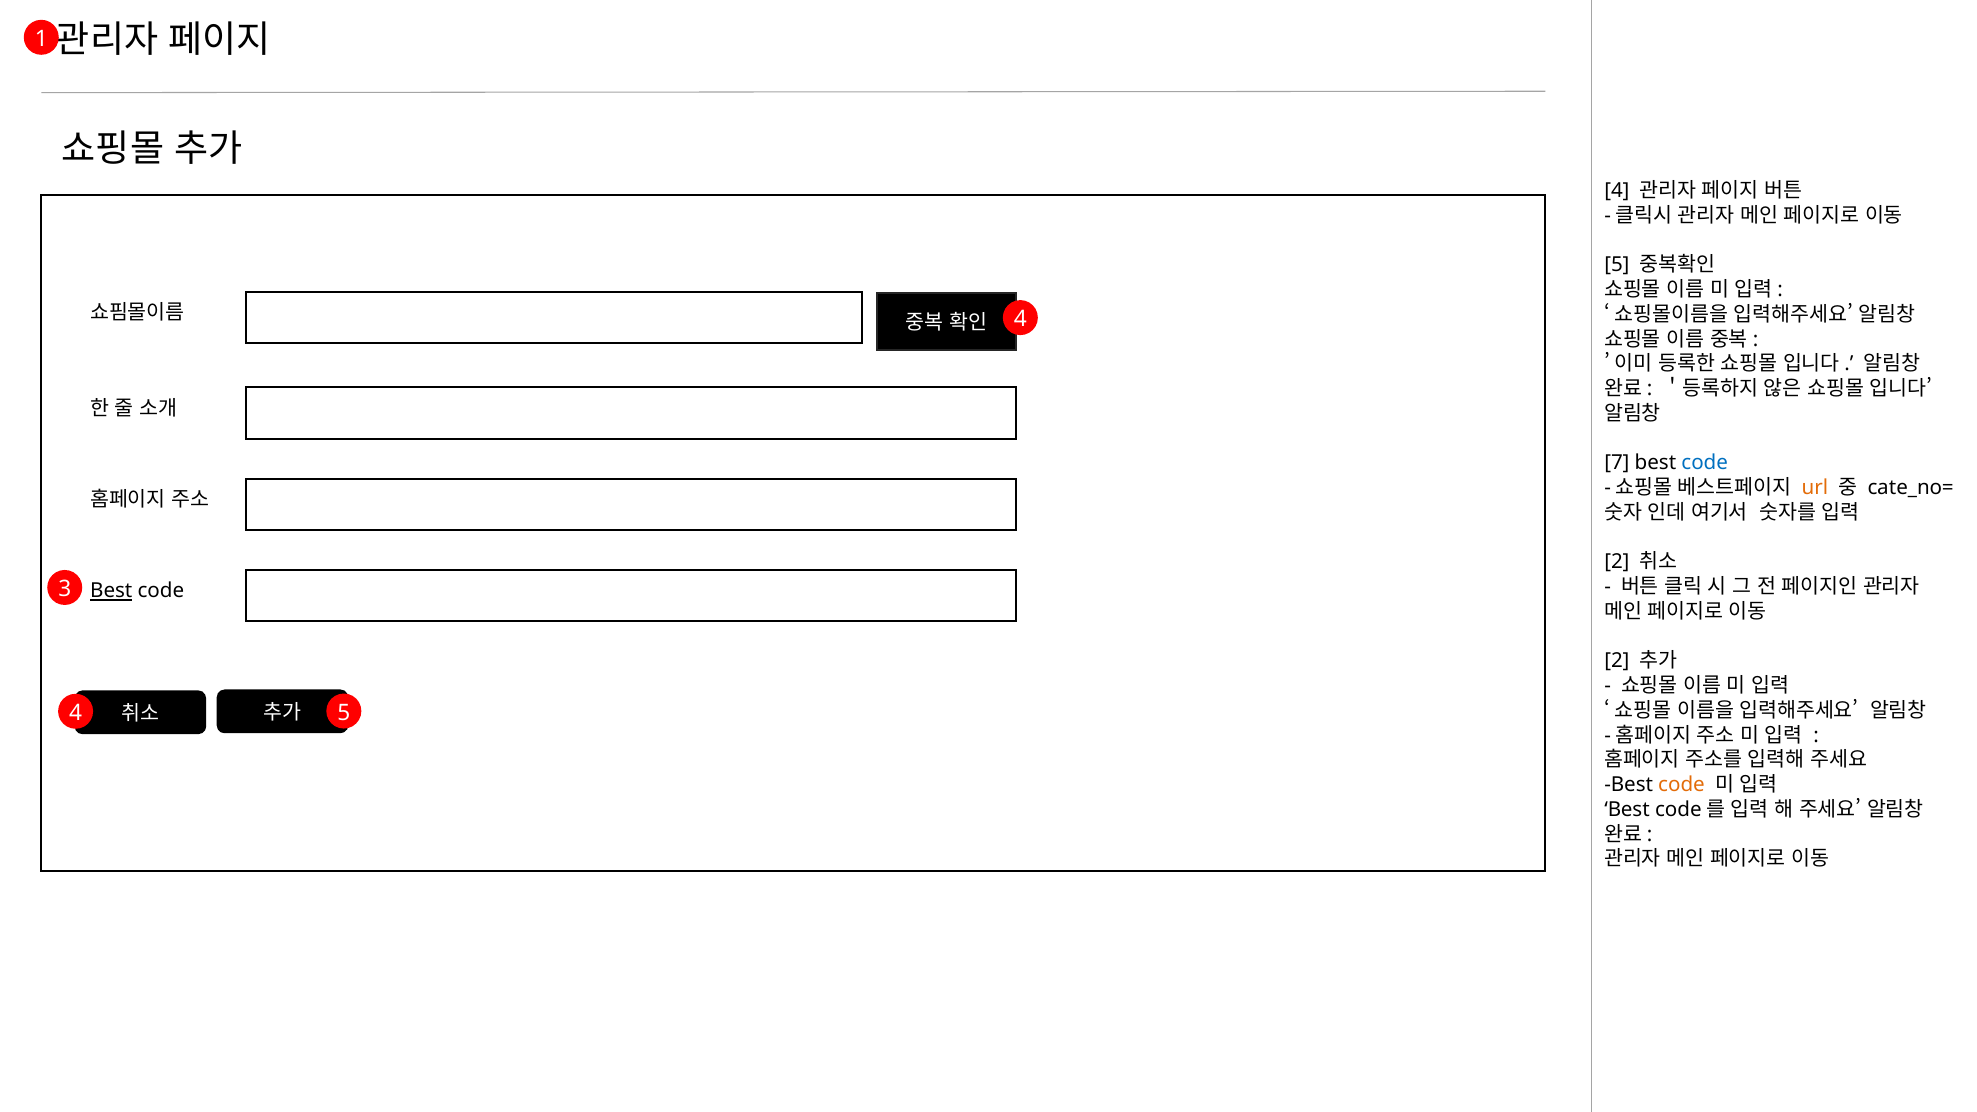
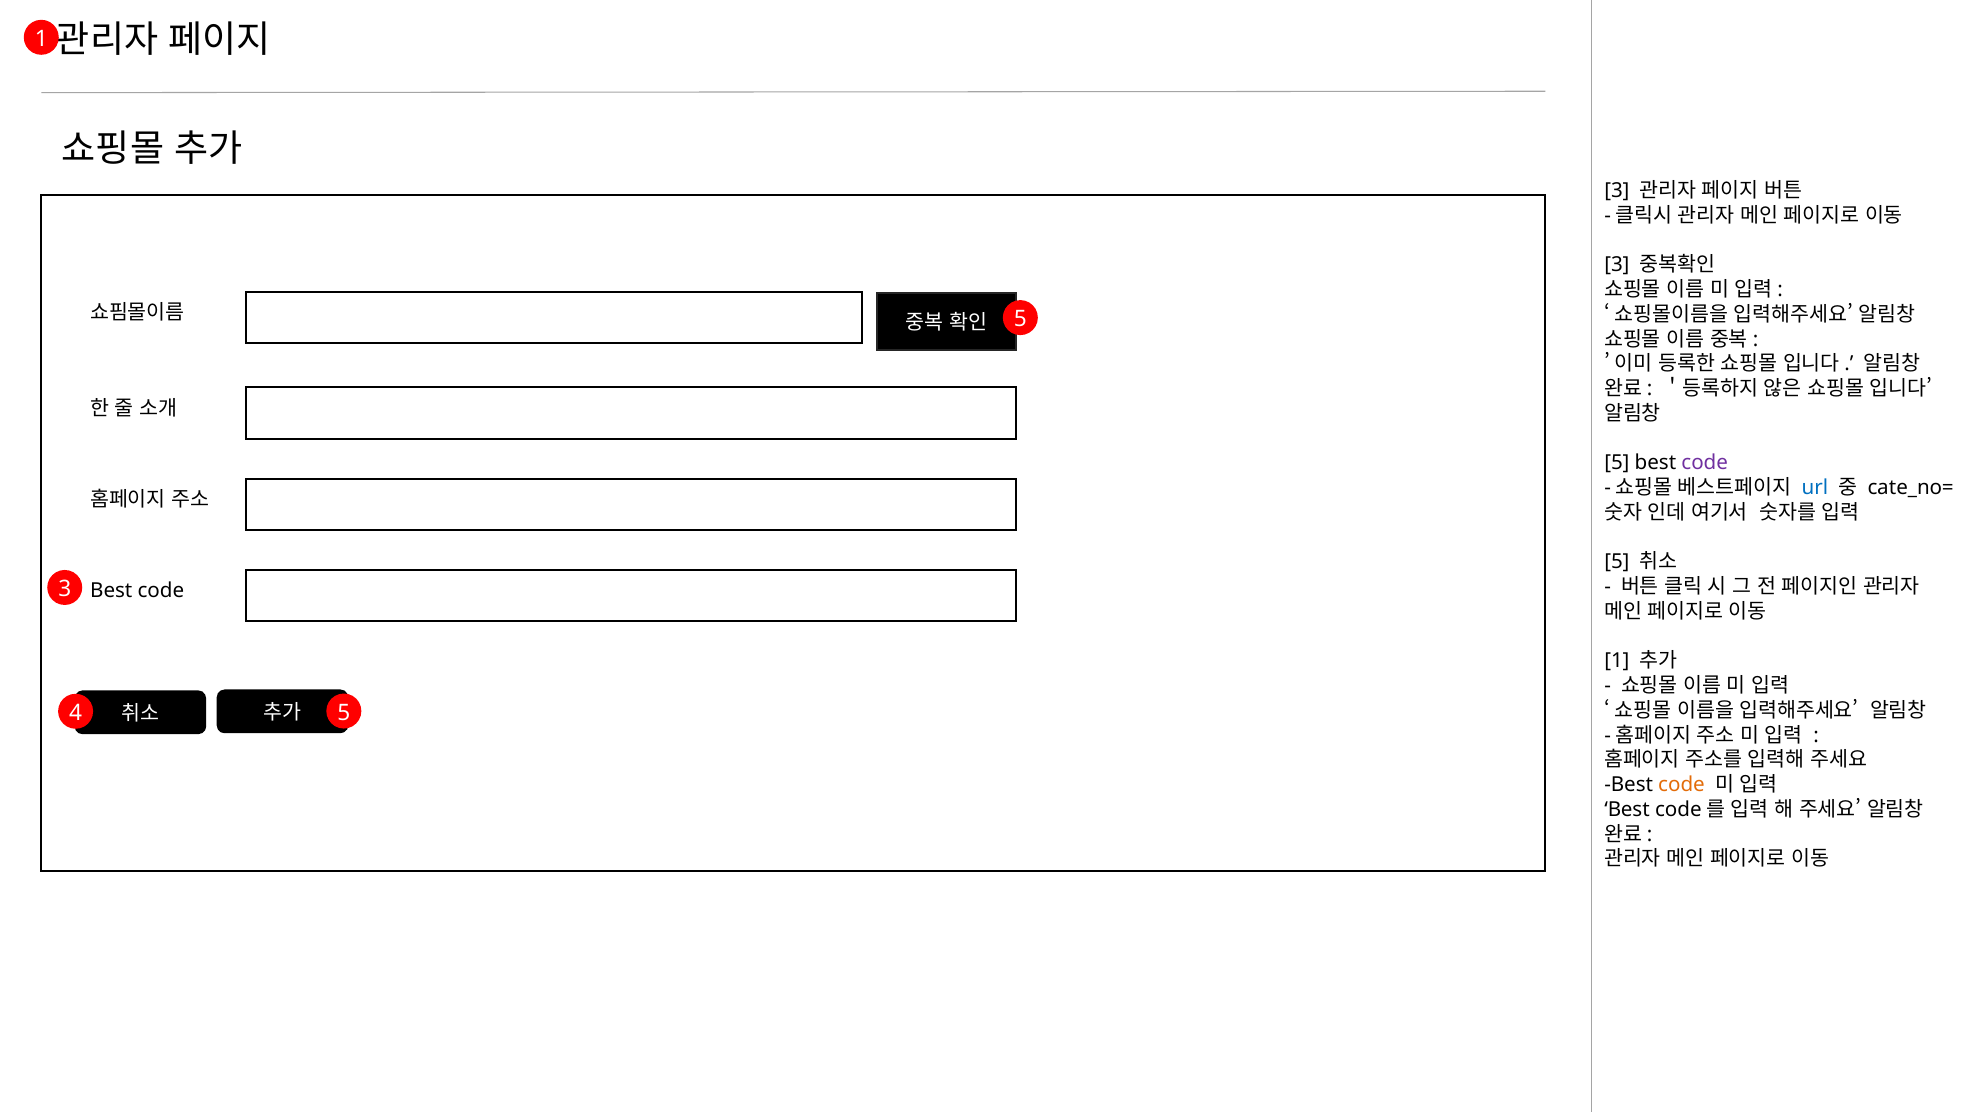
4 at (1617, 191): 4 -> 3
5 at (1617, 265): 5 -> 3
4 at (1020, 319): 4 -> 5
7 at (1617, 463): 7 -> 5
code at (1705, 463) colour: blue -> purple
url colour: orange -> blue
2 at (1617, 562): 2 -> 5
Best at (111, 591) underline: present -> none
2 at (1617, 661): 2 -> 1
